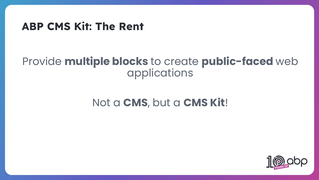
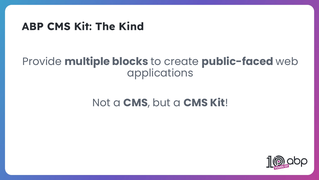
Rent: Rent -> Kind
